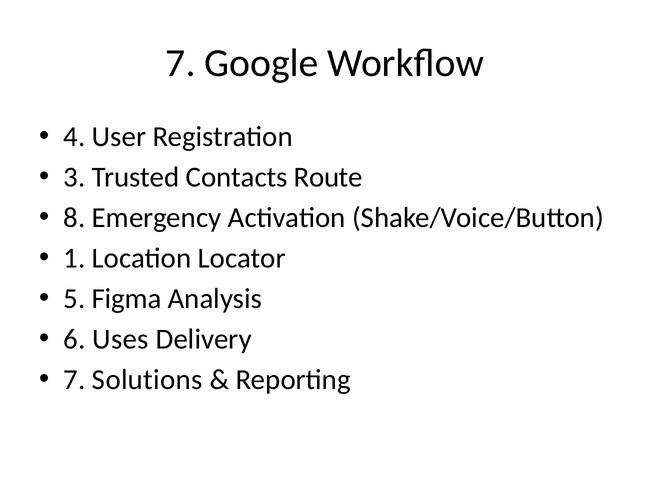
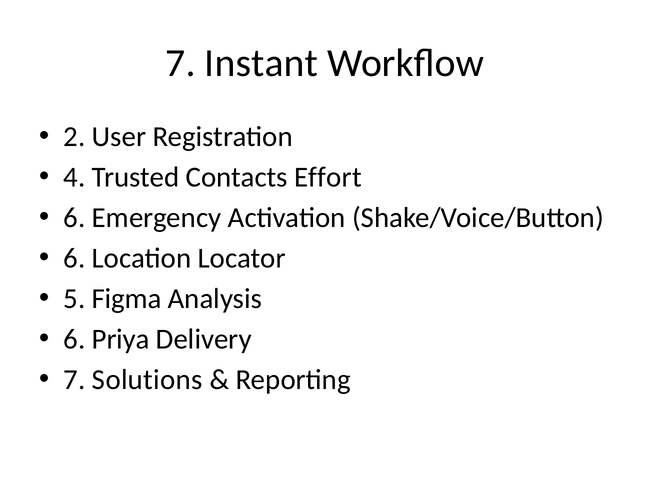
Google: Google -> Instant
4: 4 -> 2
3: 3 -> 4
Route: Route -> Effort
8 at (74, 217): 8 -> 6
1 at (74, 258): 1 -> 6
Uses: Uses -> Priya
